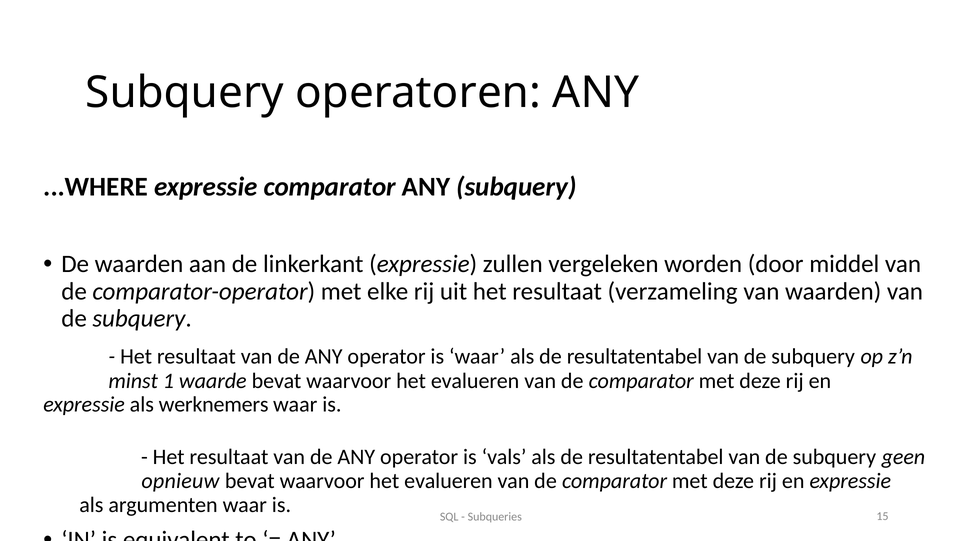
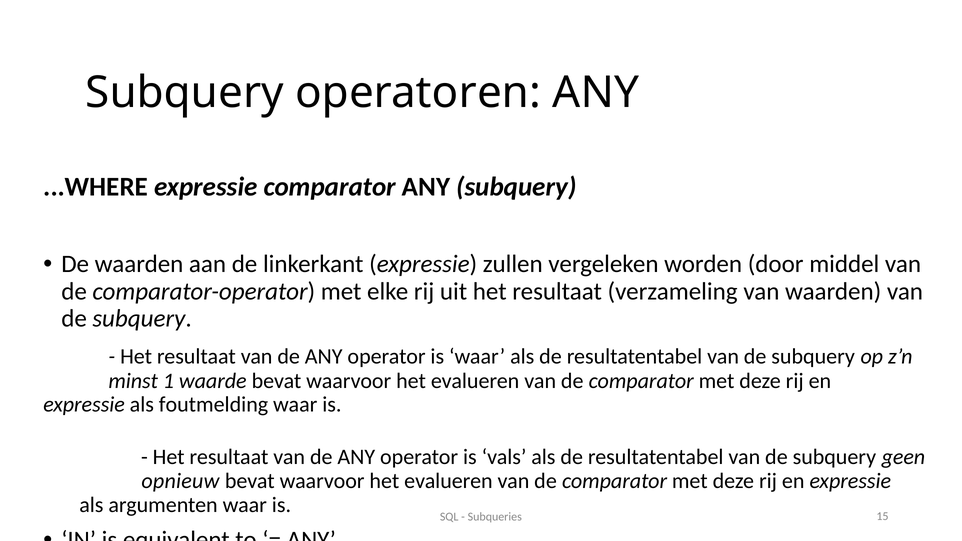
werknemers: werknemers -> foutmelding
